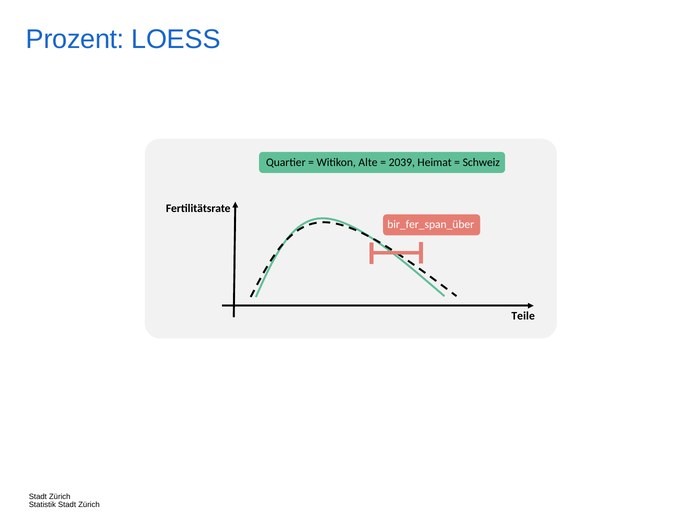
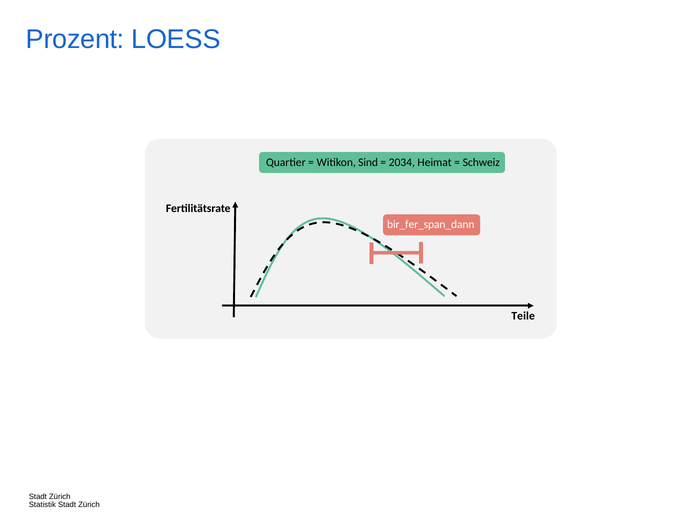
Alte: Alte -> Sind
2039: 2039 -> 2034
bir_fer_span_über: bir_fer_span_über -> bir_fer_span_dann
